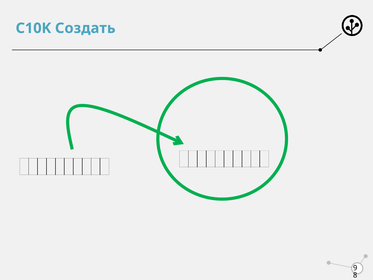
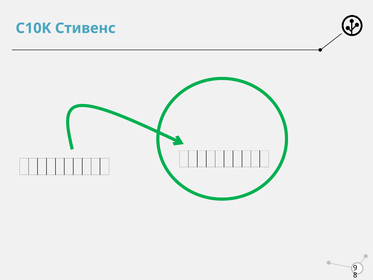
Создать: Создать -> Стивенс
